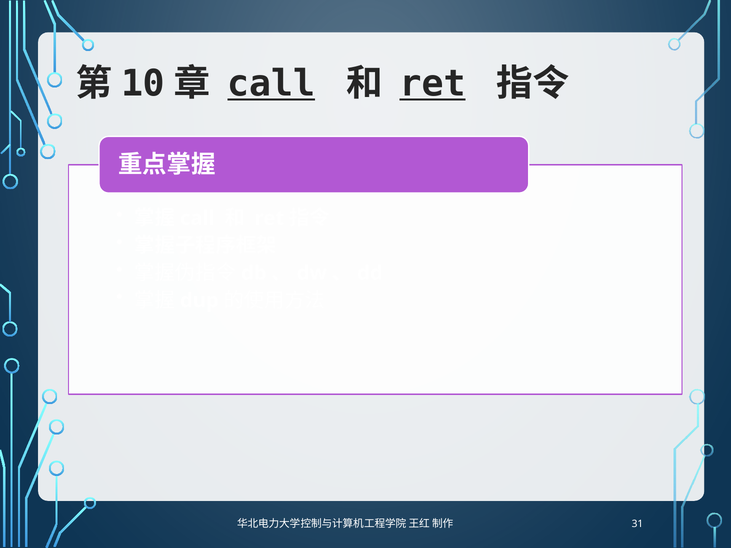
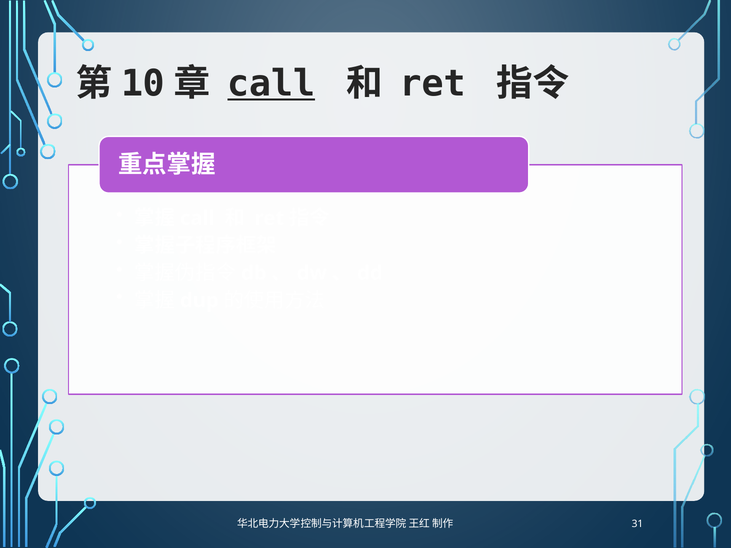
ret at (433, 84) underline: present -> none
